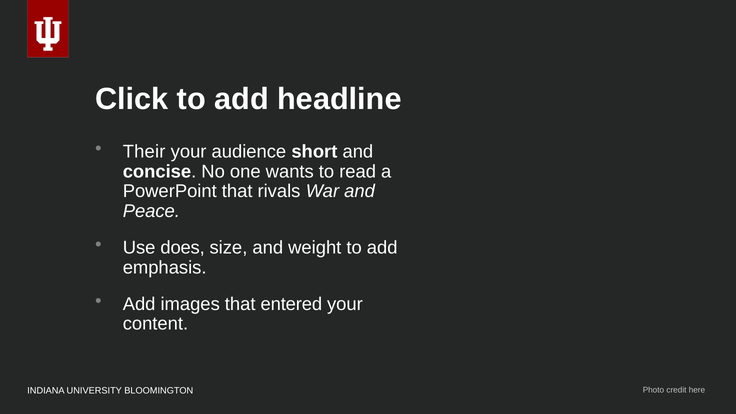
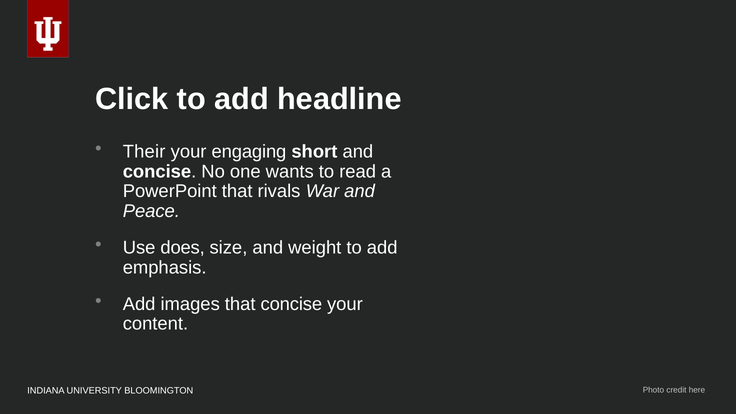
audience: audience -> engaging
that entered: entered -> concise
